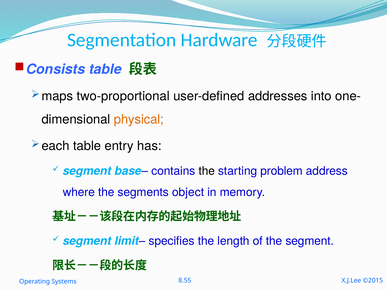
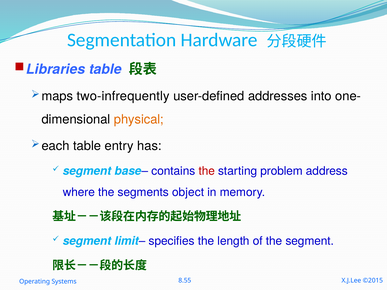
Consists: Consists -> Libraries
two-proportional: two-proportional -> two-infrequently
the at (207, 171) colour: black -> red
